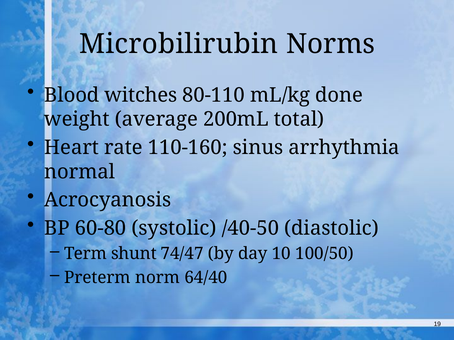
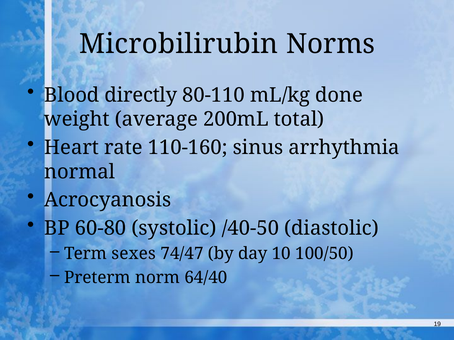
witches: witches -> directly
shunt: shunt -> sexes
